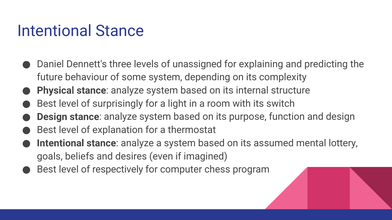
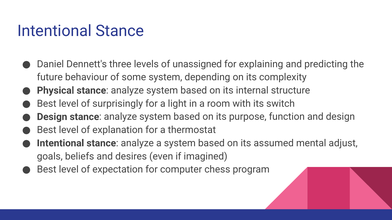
lottery: lottery -> adjust
respectively: respectively -> expectation
